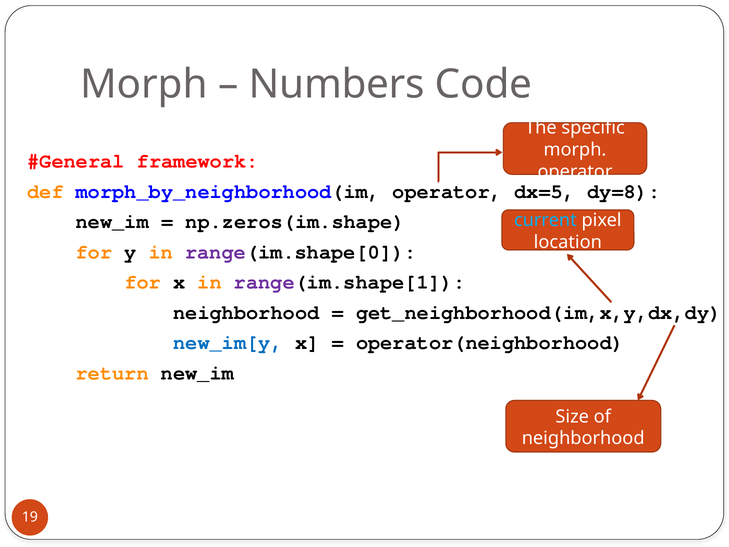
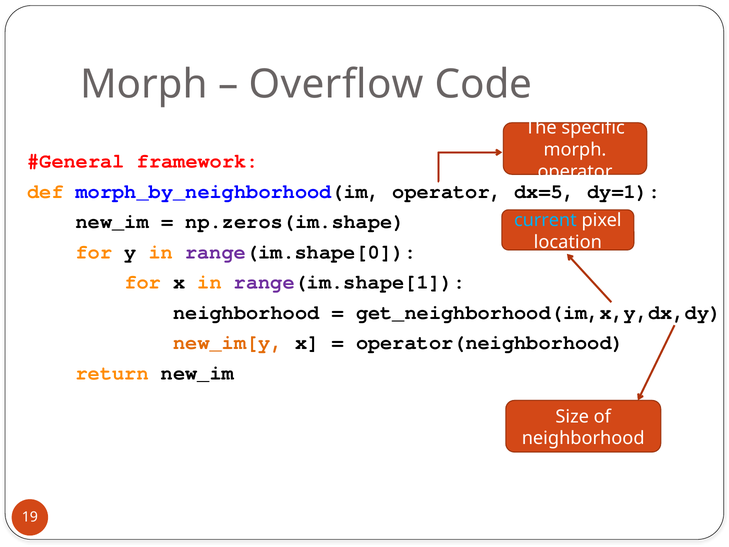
Numbers: Numbers -> Overflow
dy=8: dy=8 -> dy=1
new_im[y colour: blue -> orange
